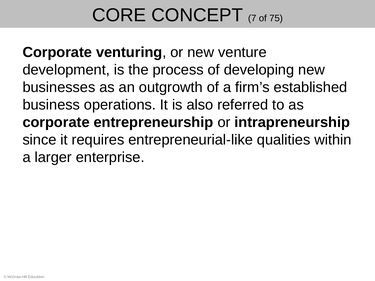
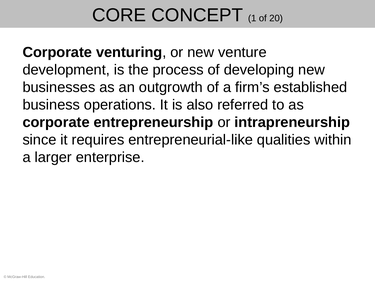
7: 7 -> 1
75: 75 -> 20
